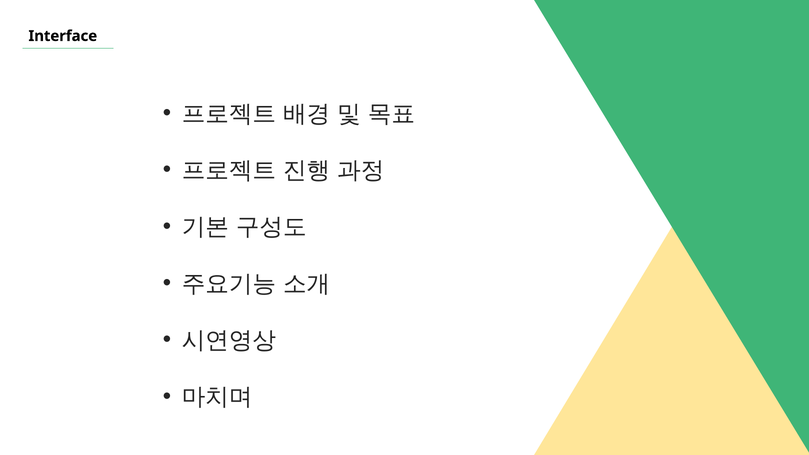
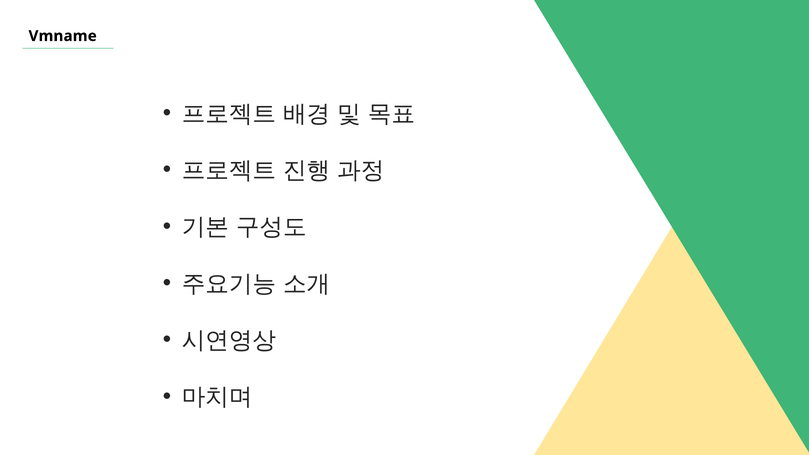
Interface: Interface -> Vmname
